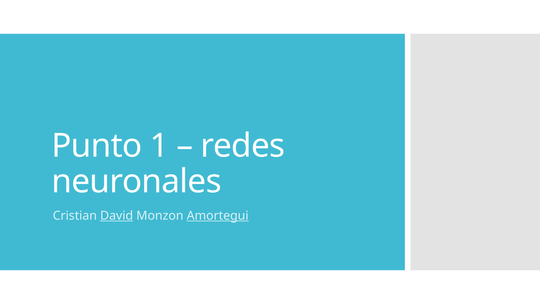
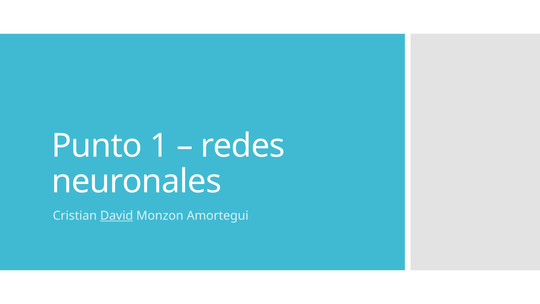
Amortegui underline: present -> none
